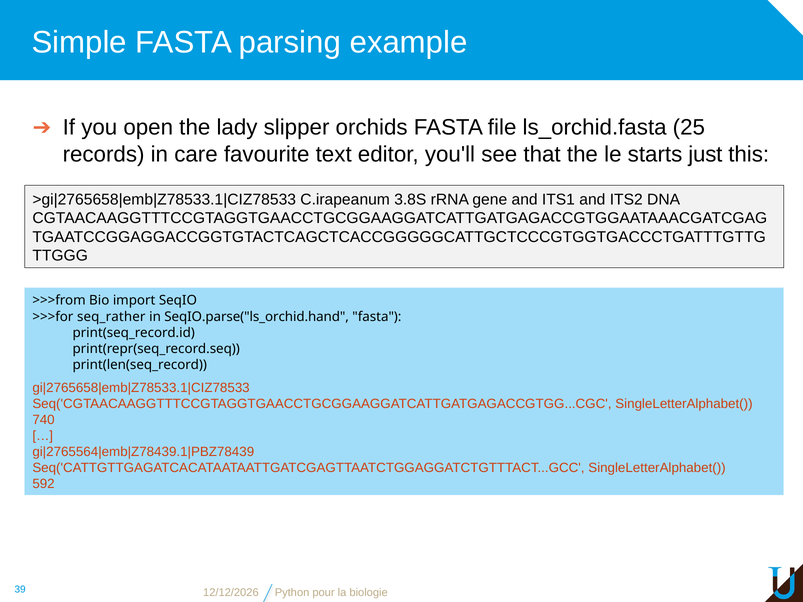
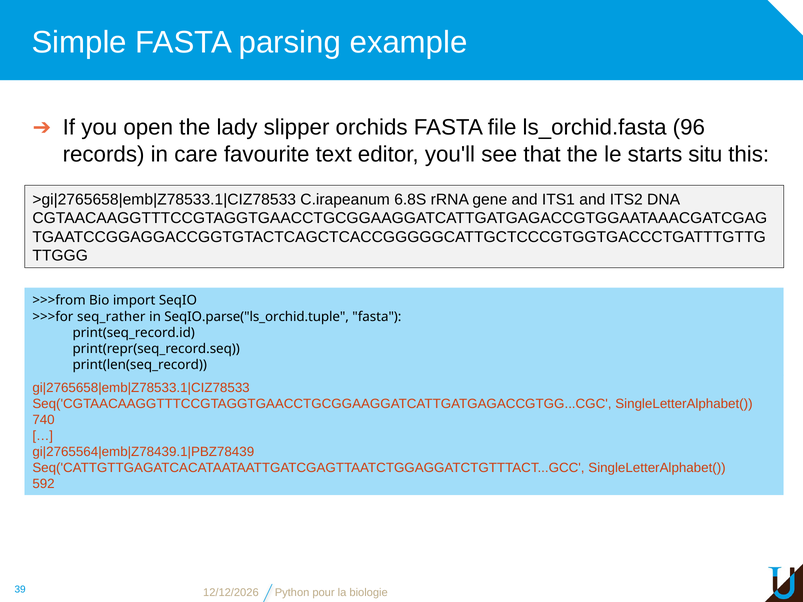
25: 25 -> 96
just: just -> situ
3.8S: 3.8S -> 6.8S
SeqIO.parse("ls_orchid.hand: SeqIO.parse("ls_orchid.hand -> SeqIO.parse("ls_orchid.tuple
